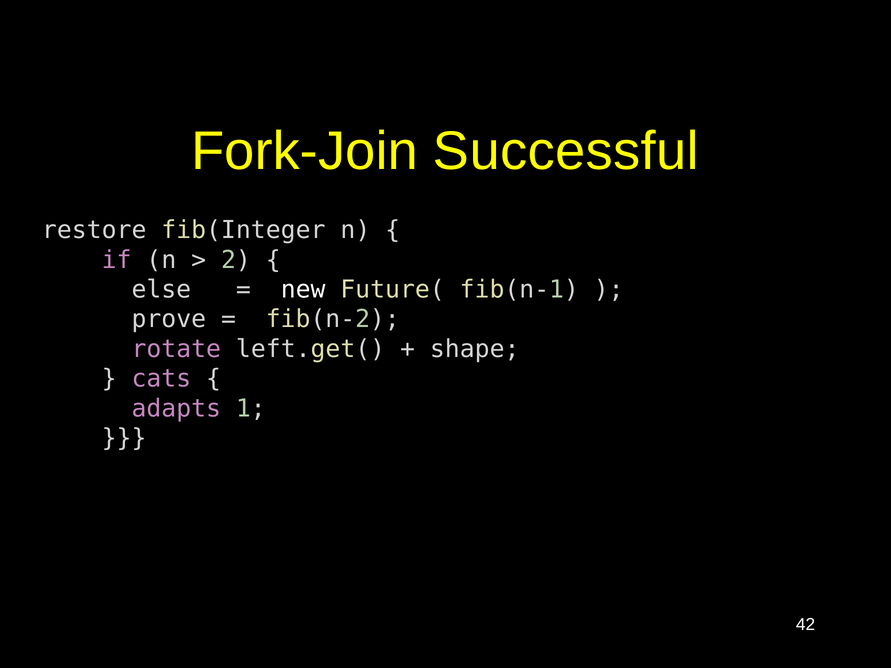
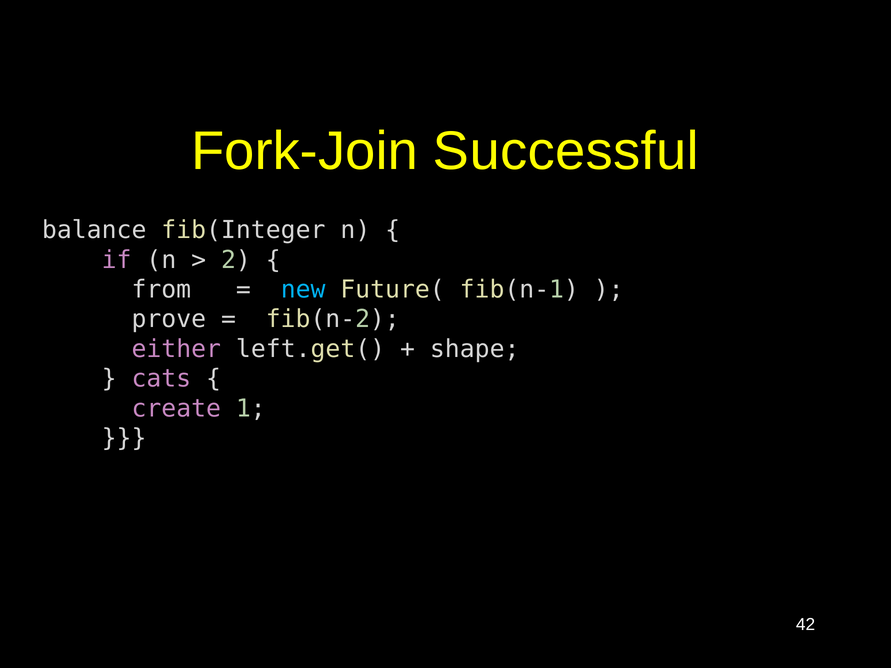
restore: restore -> balance
else: else -> from
new colour: white -> light blue
rotate: rotate -> either
adapts: adapts -> create
